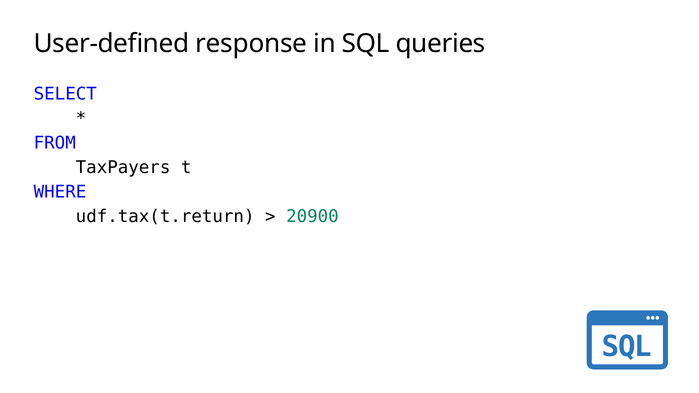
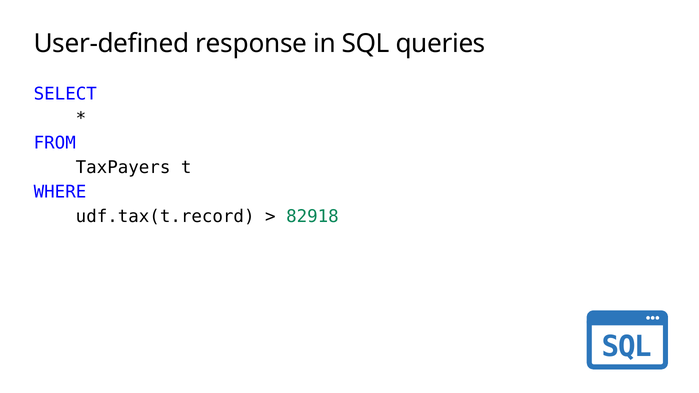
udf.tax(t.return: udf.tax(t.return -> udf.tax(t.record
20900: 20900 -> 82918
